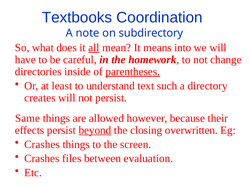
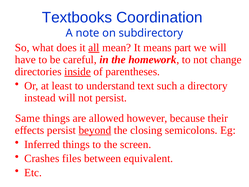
into: into -> part
inside underline: none -> present
parentheses underline: present -> none
creates: creates -> instead
overwritten: overwritten -> semicolons
Crashes at (42, 144): Crashes -> Inferred
evaluation: evaluation -> equivalent
